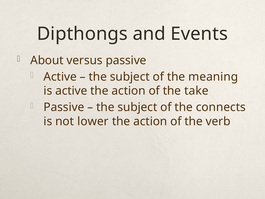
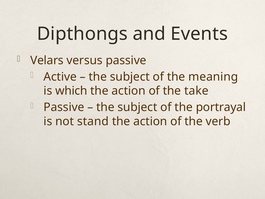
About: About -> Velars
is active: active -> which
connects: connects -> portrayal
lower: lower -> stand
